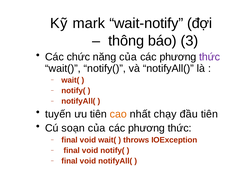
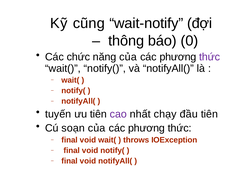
mark: mark -> cũng
3: 3 -> 0
cao colour: orange -> purple
